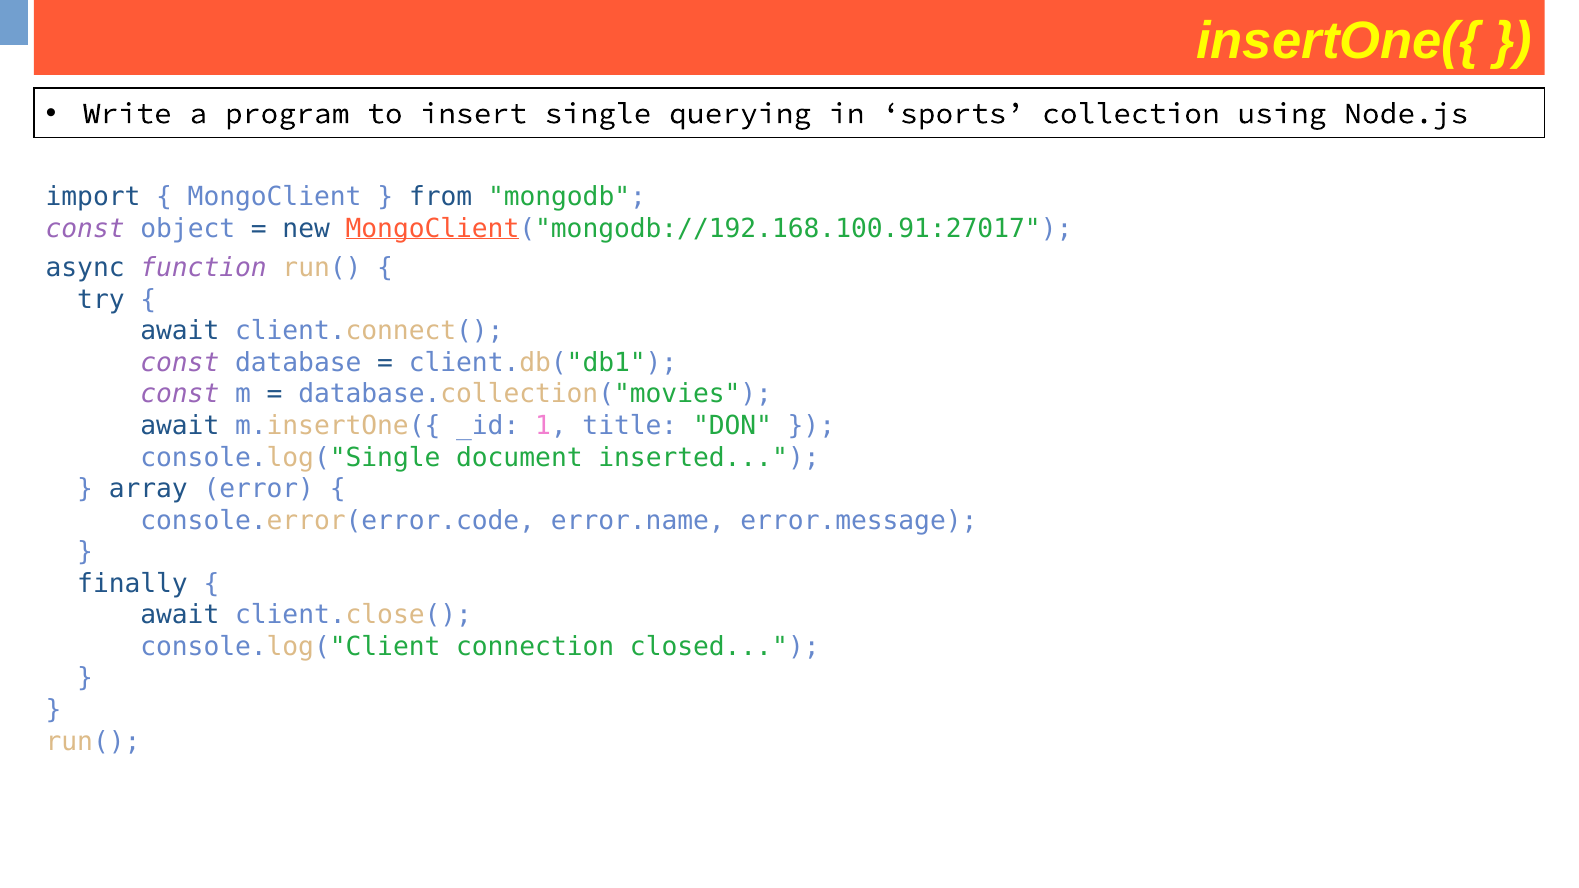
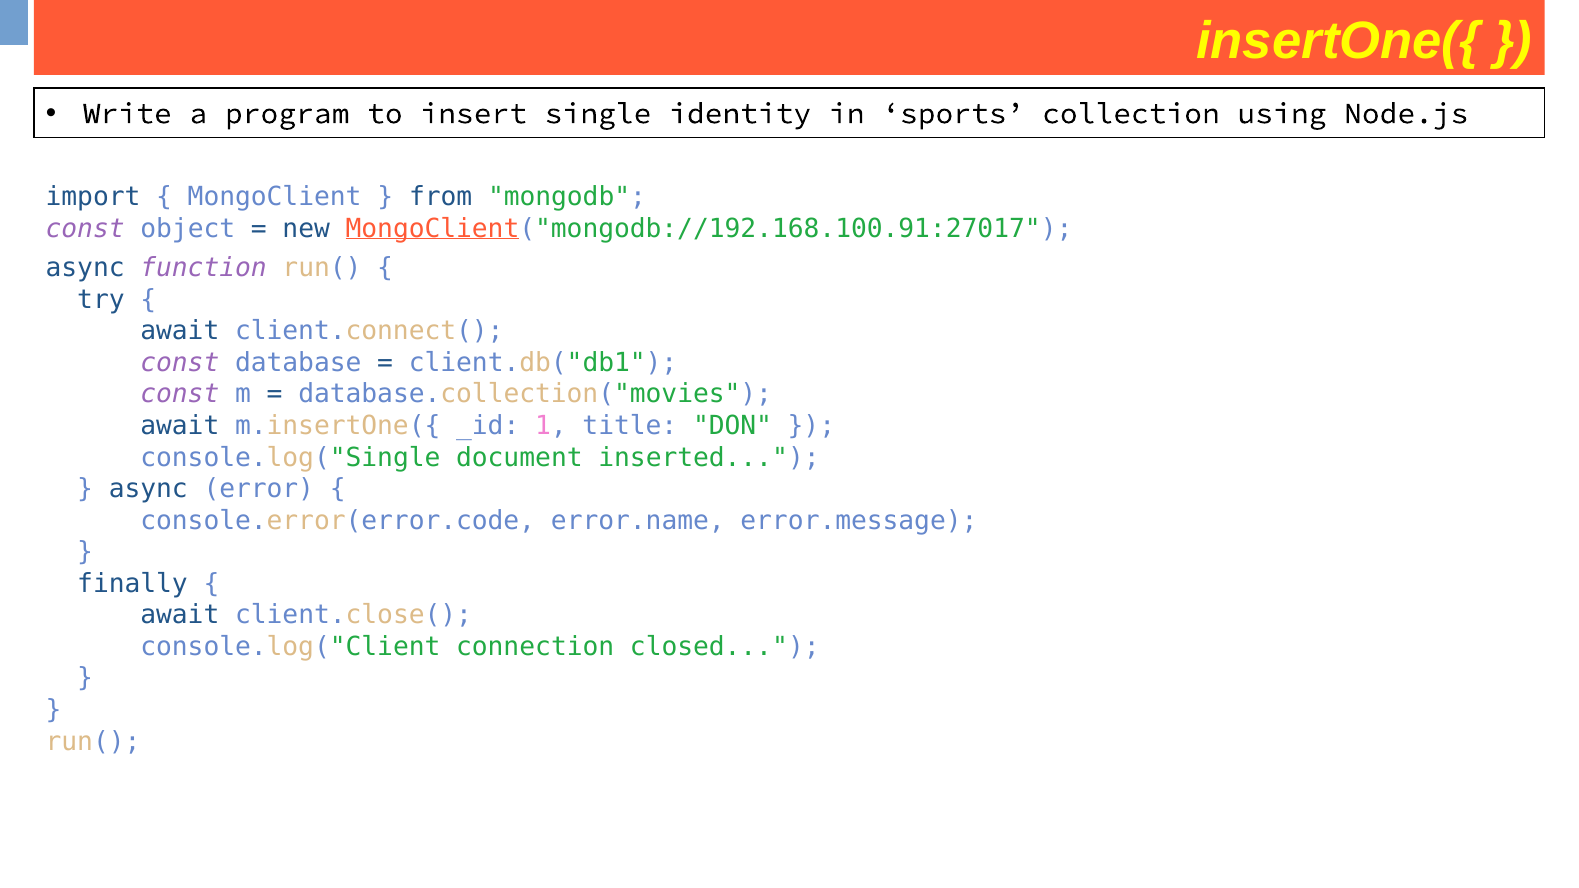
querying: querying -> identity
array at (148, 489): array -> async
